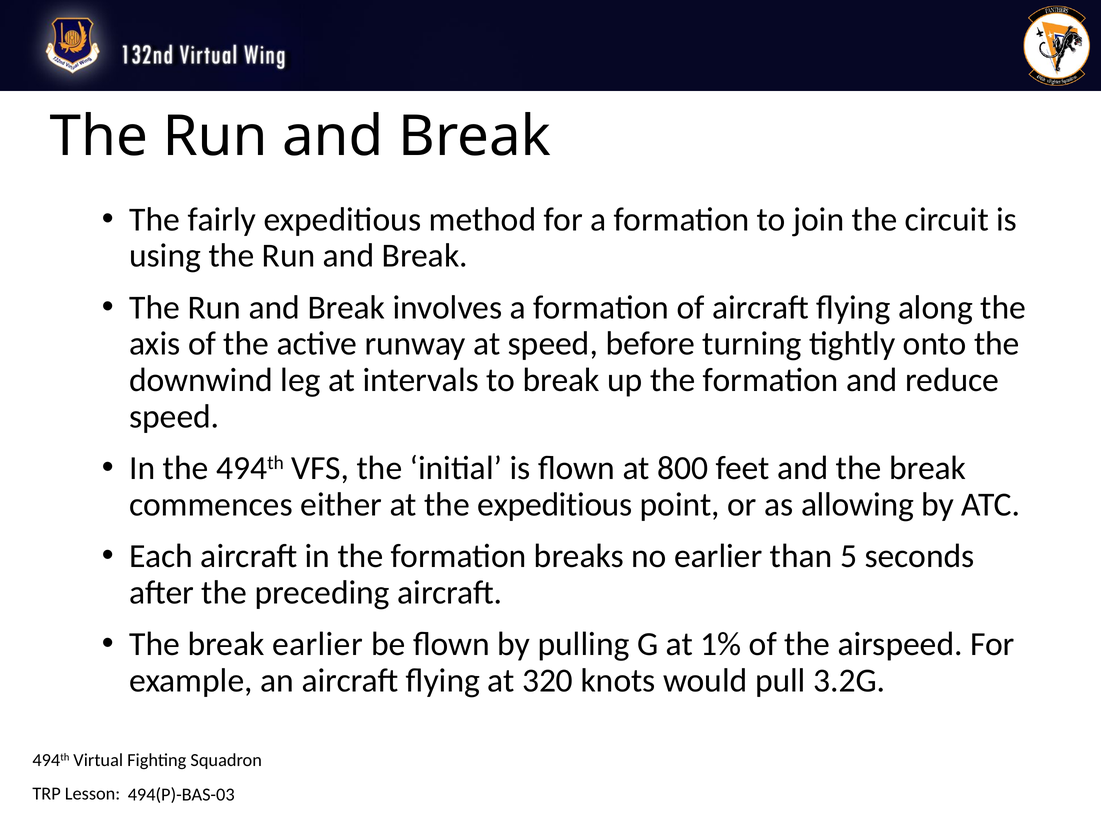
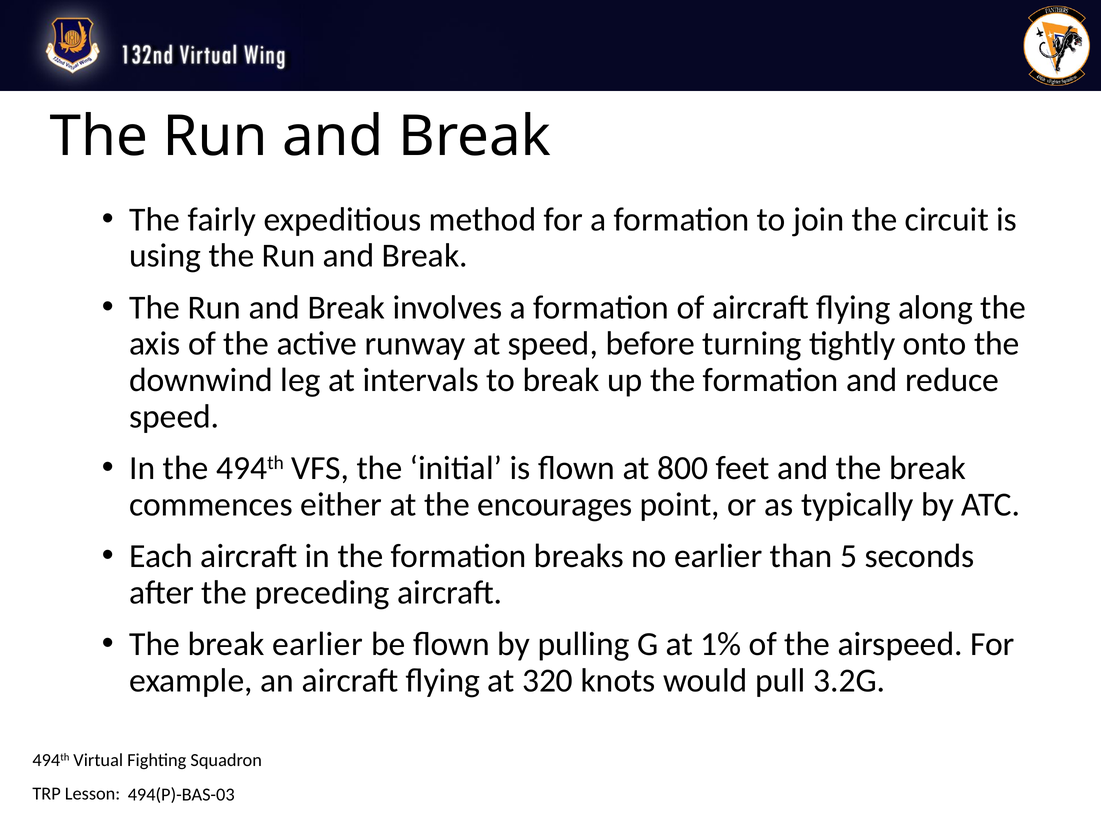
the expeditious: expeditious -> encourages
allowing: allowing -> typically
